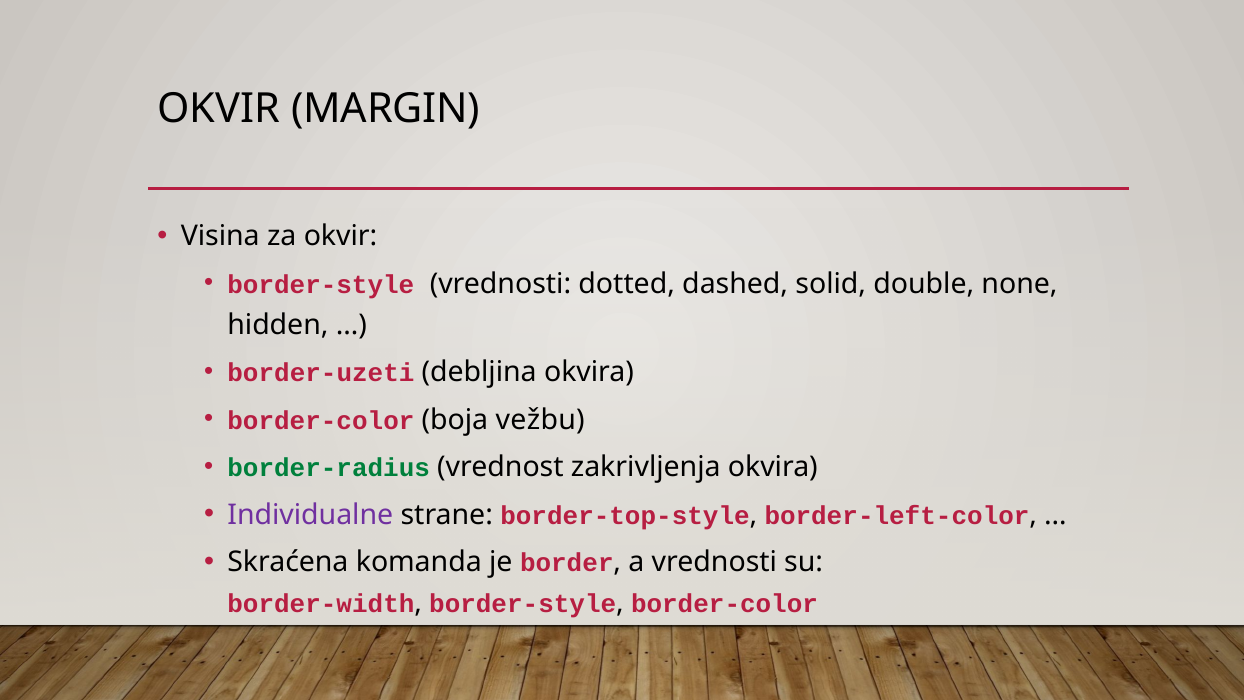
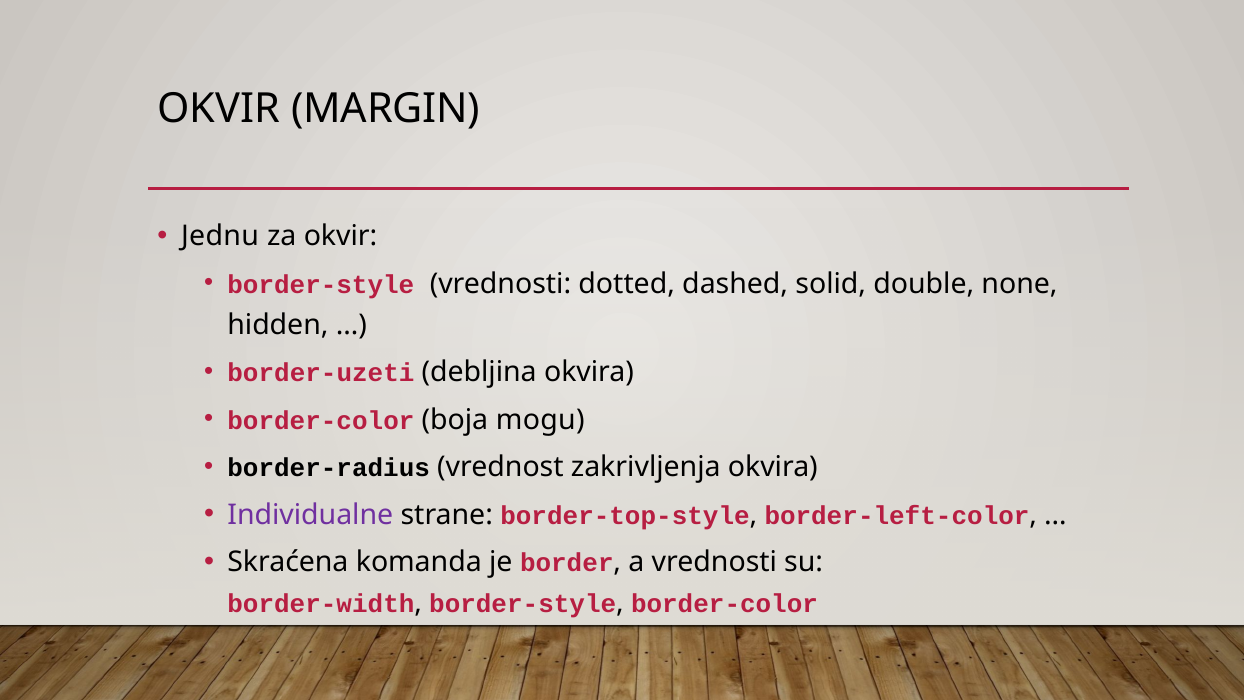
Visina: Visina -> Jednu
vežbu: vežbu -> mogu
border-radius colour: green -> black
